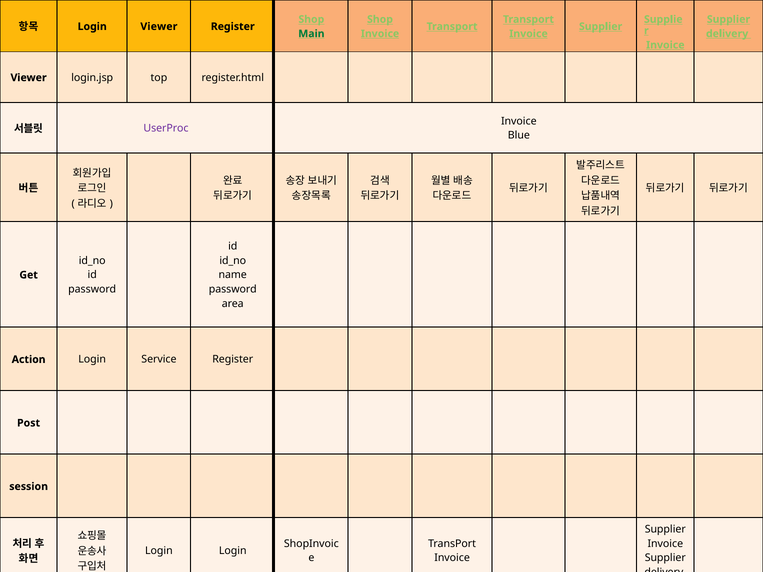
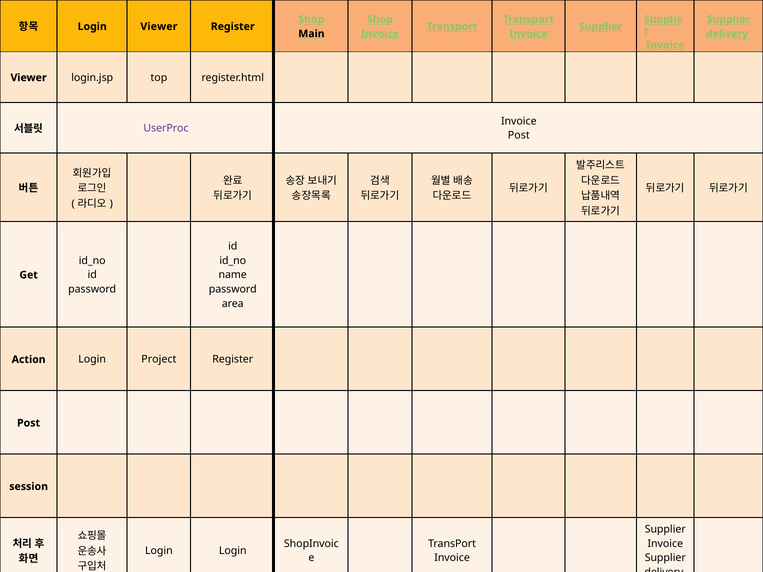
Main colour: green -> black
Blue at (519, 135): Blue -> Post
Service: Service -> Project
